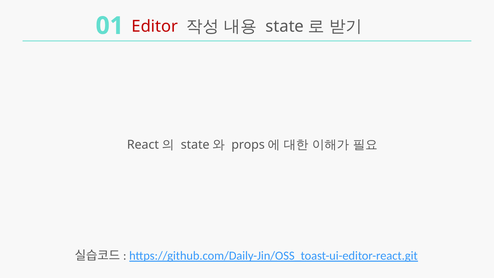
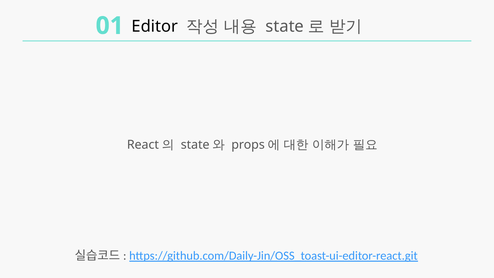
Editor colour: red -> black
